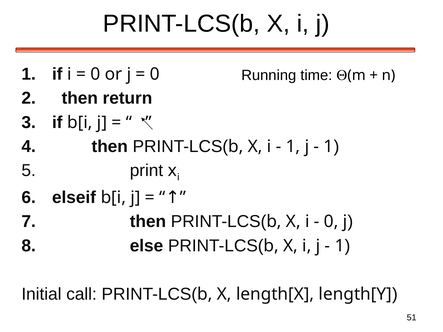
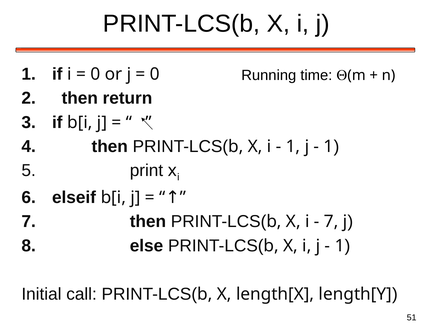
0 at (331, 222): 0 -> 7
